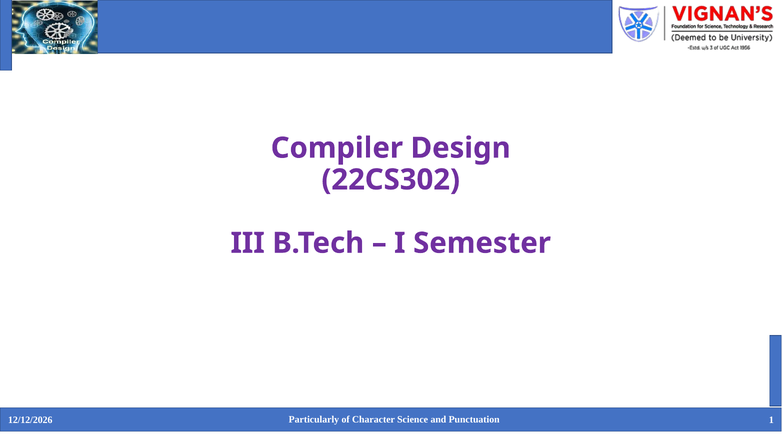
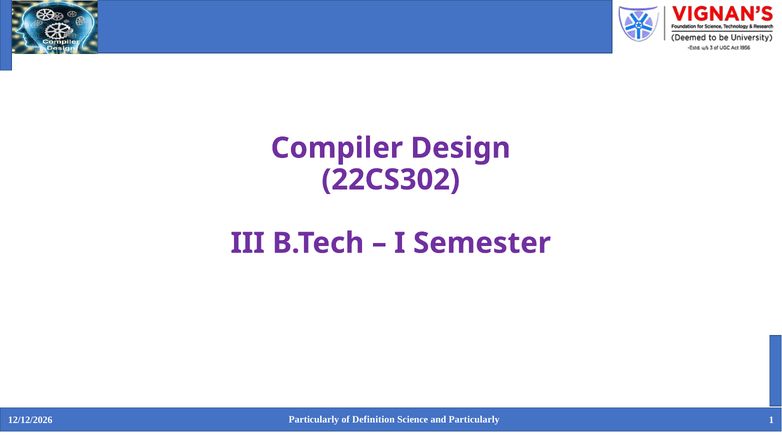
Character: Character -> Definition
and Punctuation: Punctuation -> Particularly
